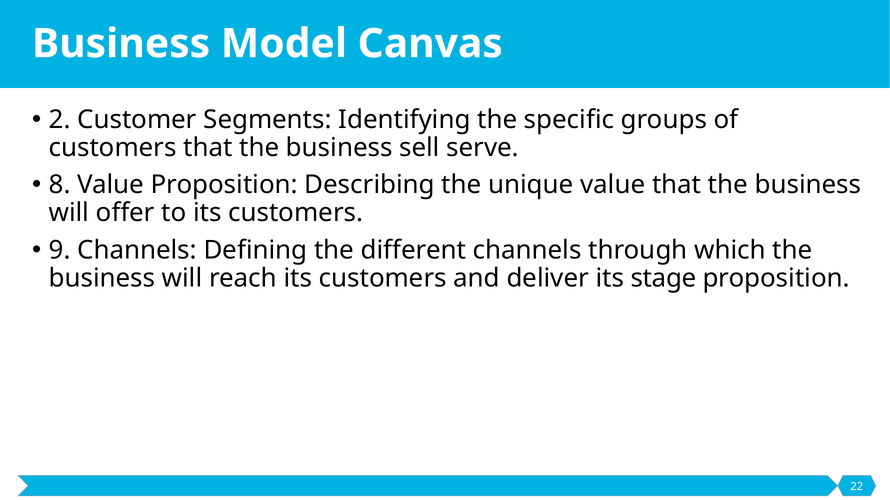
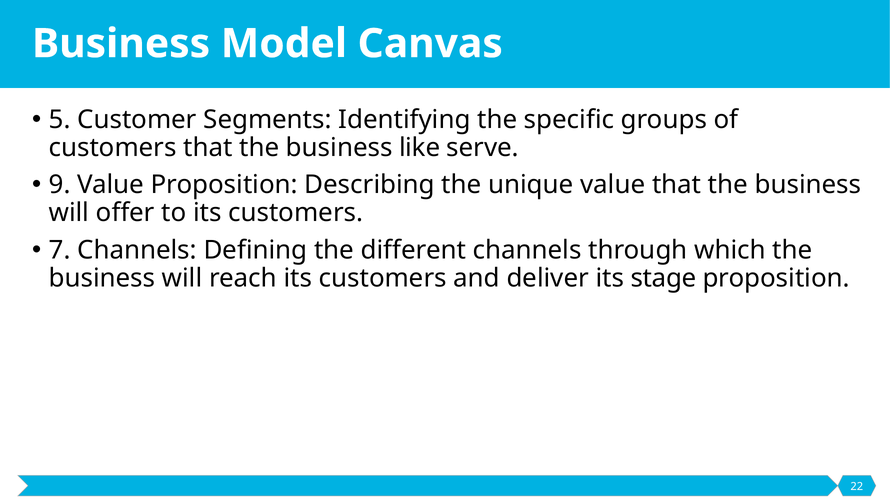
2: 2 -> 5
sell: sell -> like
8: 8 -> 9
9: 9 -> 7
